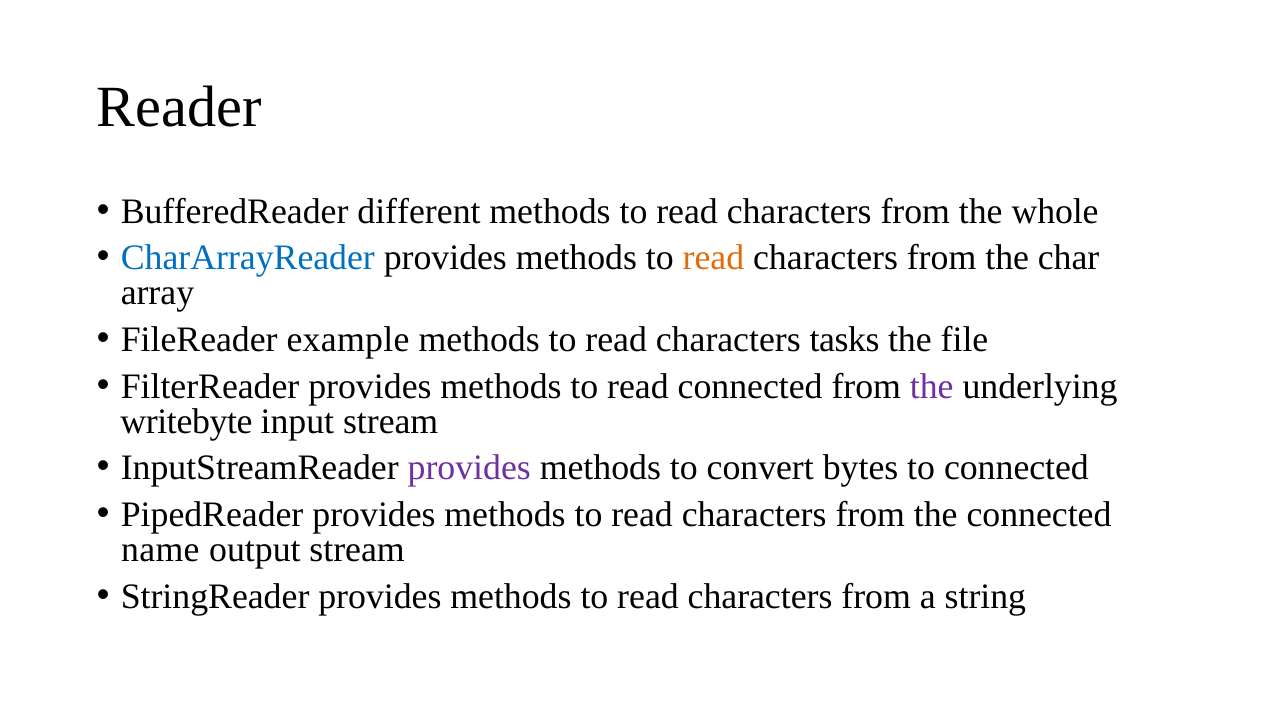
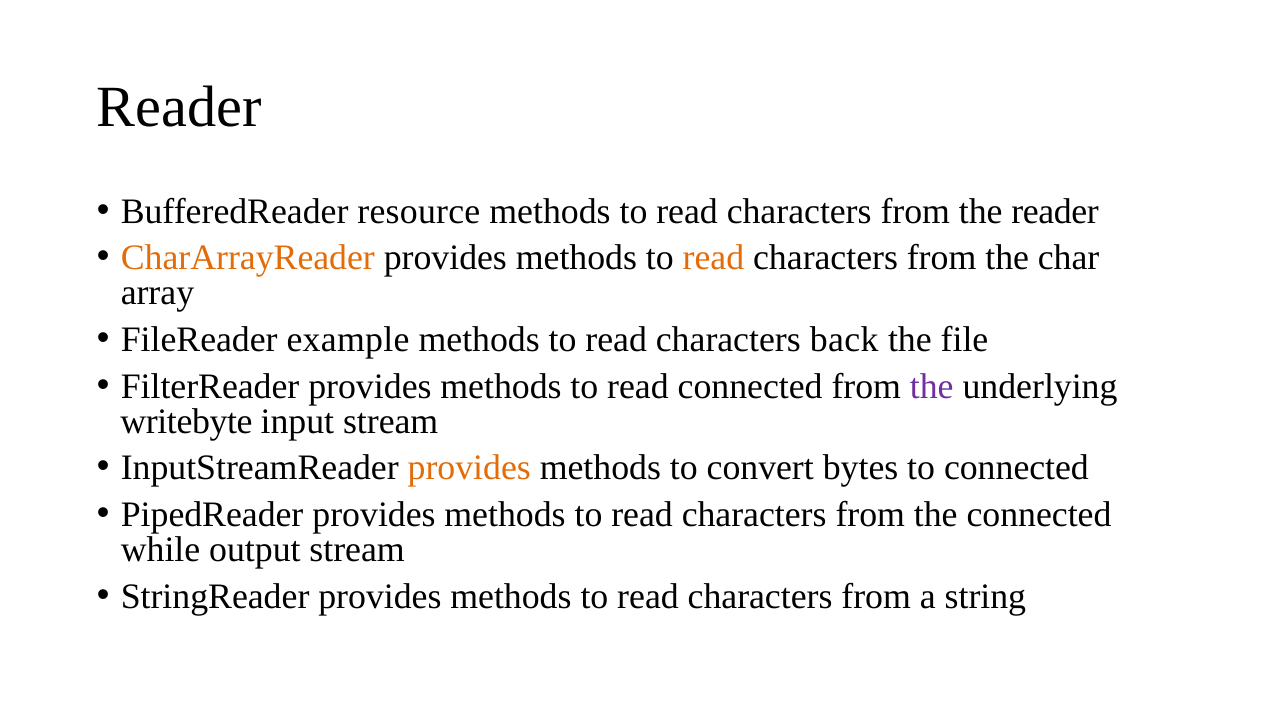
different: different -> resource
the whole: whole -> reader
CharArrayReader colour: blue -> orange
tasks: tasks -> back
provides at (469, 468) colour: purple -> orange
name: name -> while
